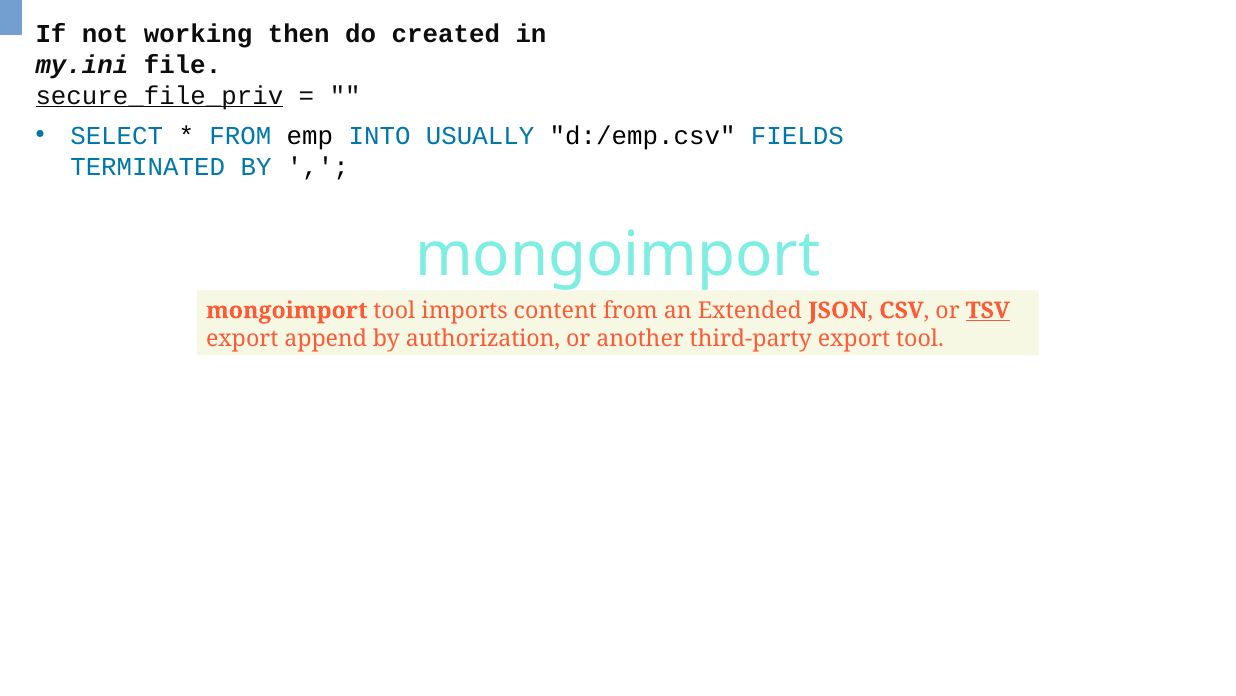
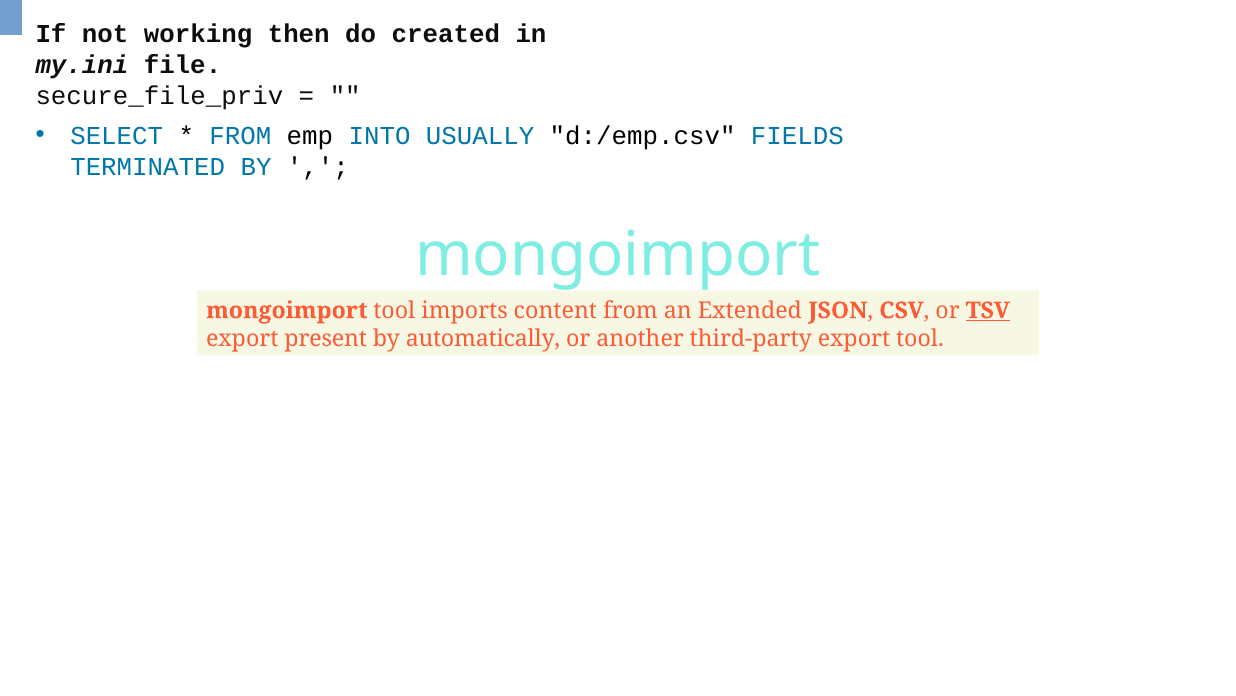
secure_file_priv underline: present -> none
append: append -> present
authorization: authorization -> automatically
